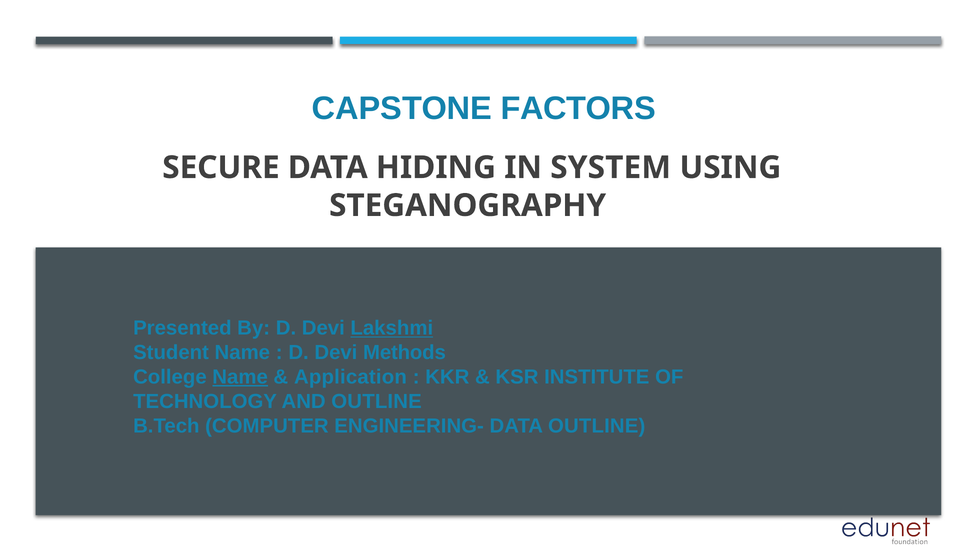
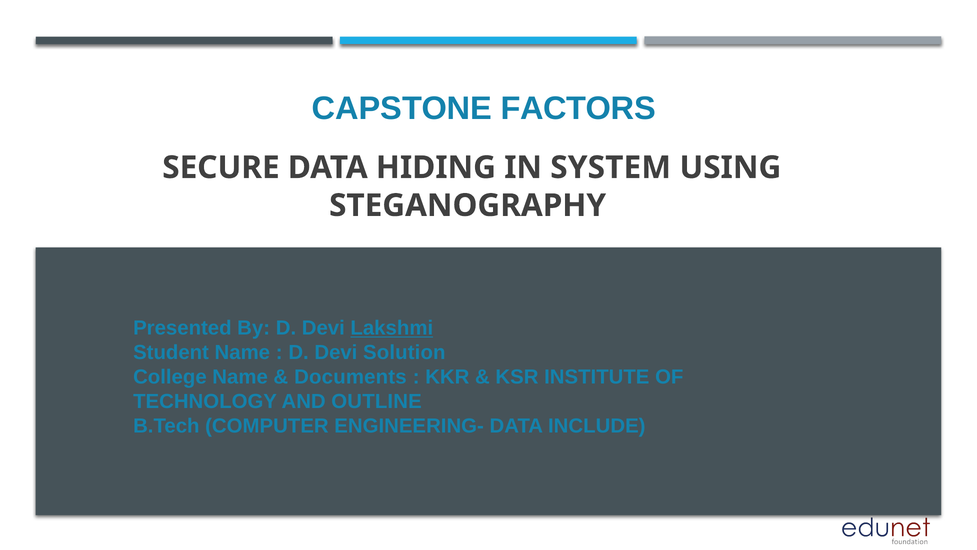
Methods: Methods -> Solution
Name at (240, 377) underline: present -> none
Application: Application -> Documents
DATA OUTLINE: OUTLINE -> INCLUDE
